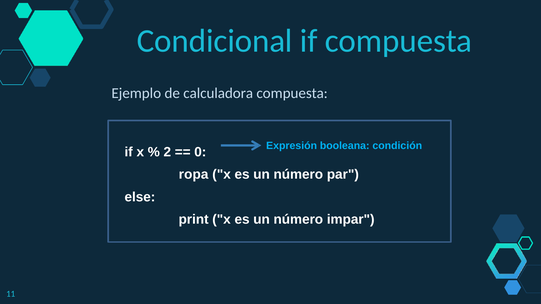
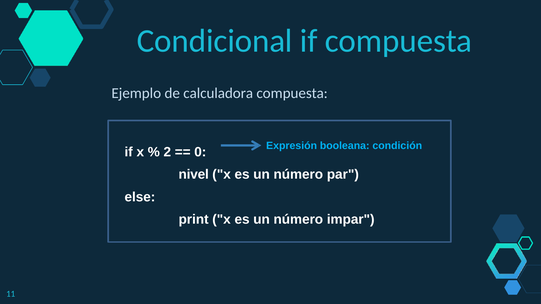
ropa: ropa -> nivel
